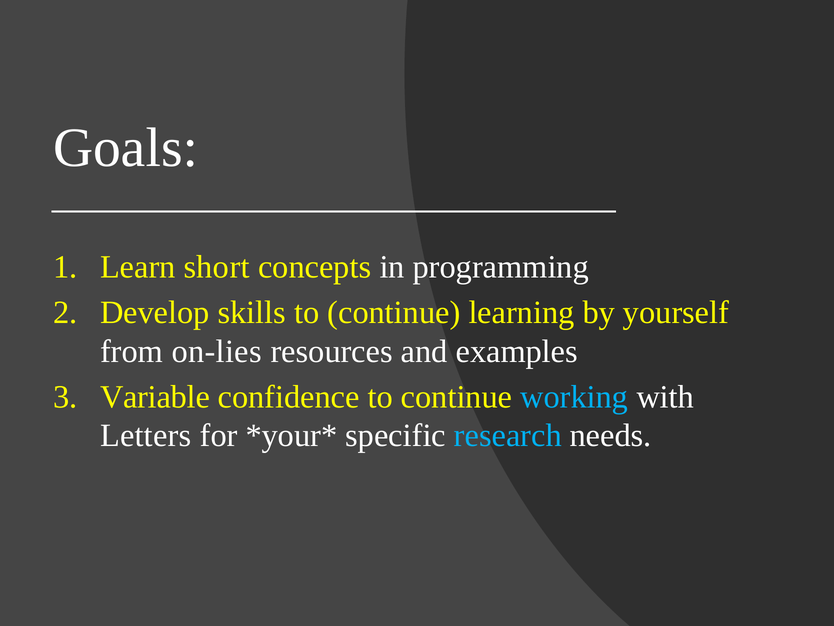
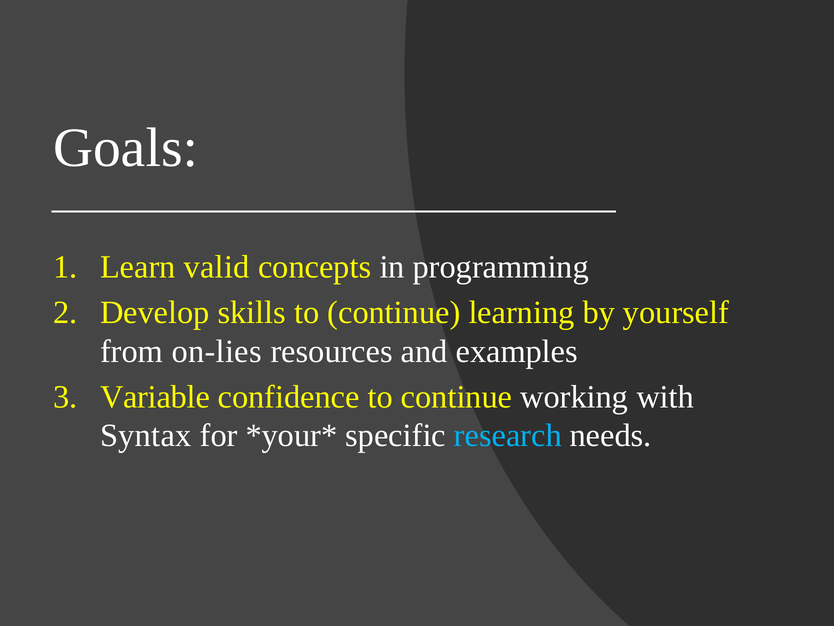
short: short -> valid
working colour: light blue -> white
Letters: Letters -> Syntax
